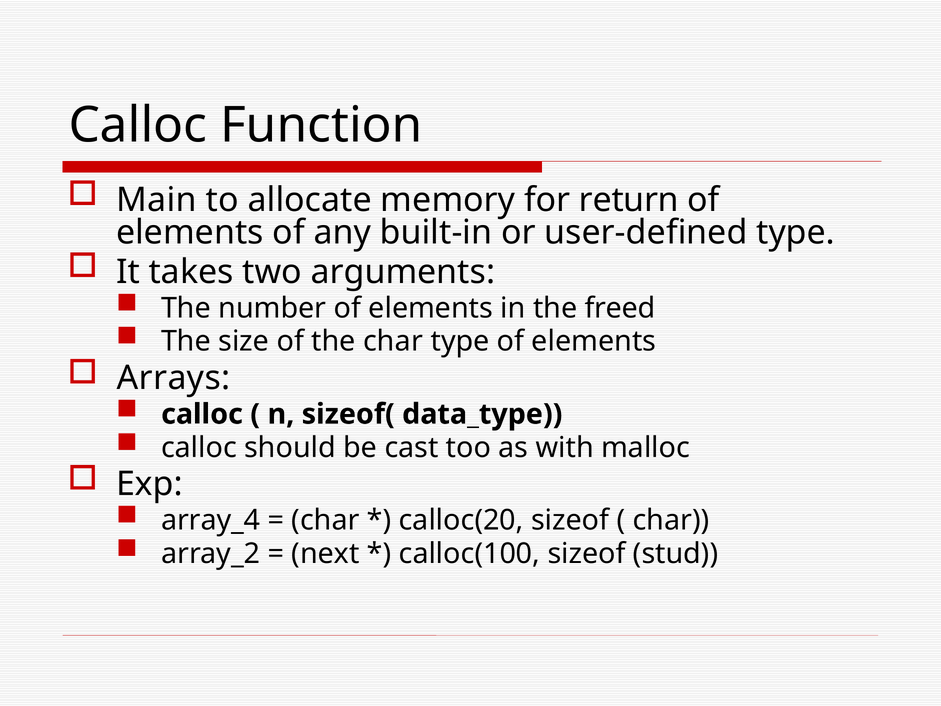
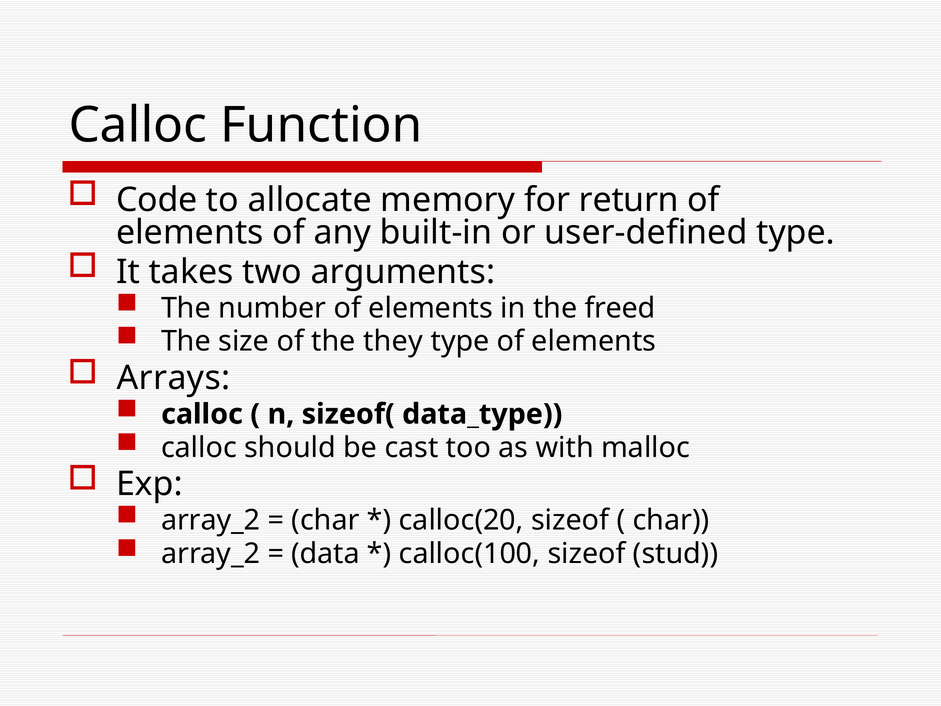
Main: Main -> Code
the char: char -> they
array_4 at (211, 520): array_4 -> array_2
next: next -> data
